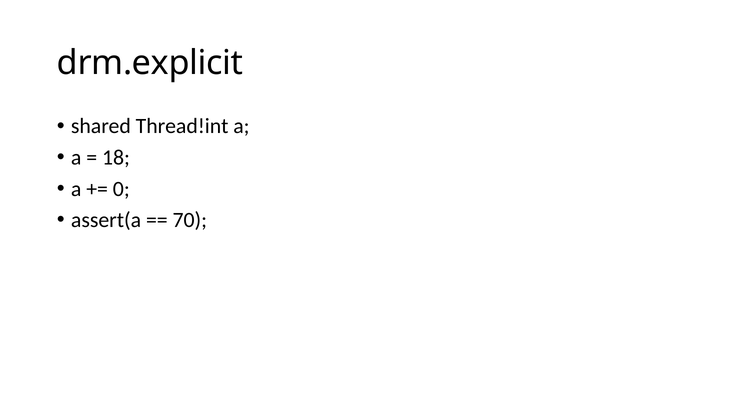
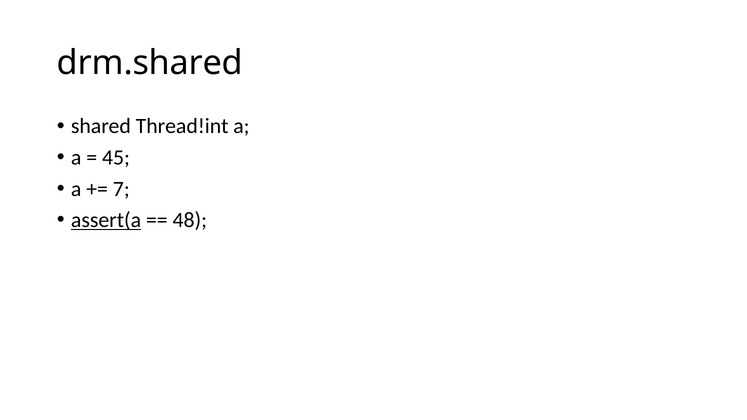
drm.explicit: drm.explicit -> drm.shared
18: 18 -> 45
0: 0 -> 7
assert(a underline: none -> present
70: 70 -> 48
